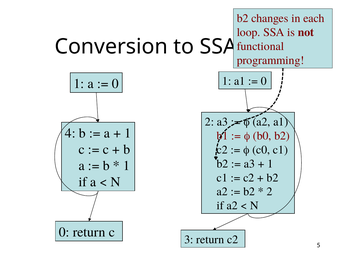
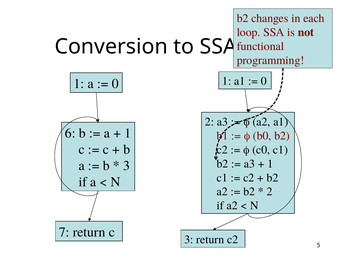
4: 4 -> 6
1 at (127, 166): 1 -> 3
0 at (64, 233): 0 -> 7
